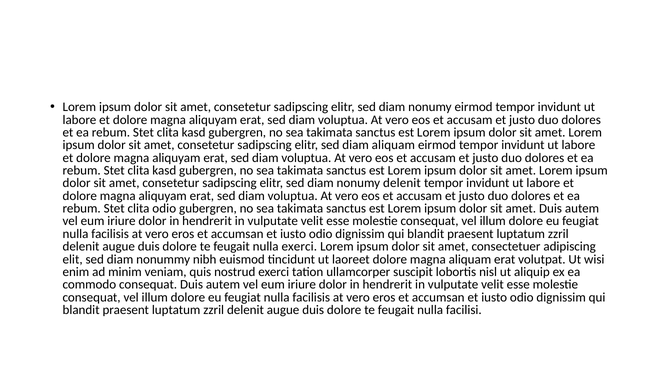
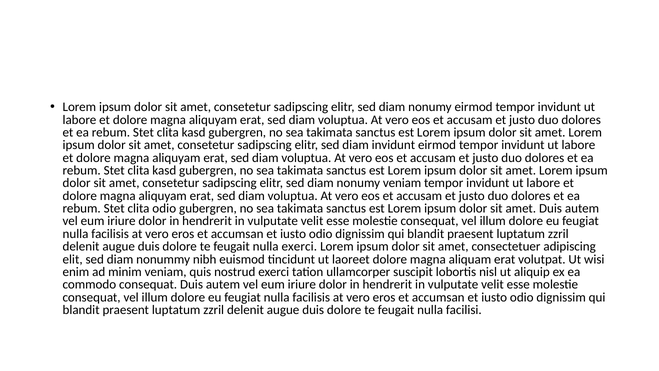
diam aliquam: aliquam -> invidunt
nonumy delenit: delenit -> veniam
